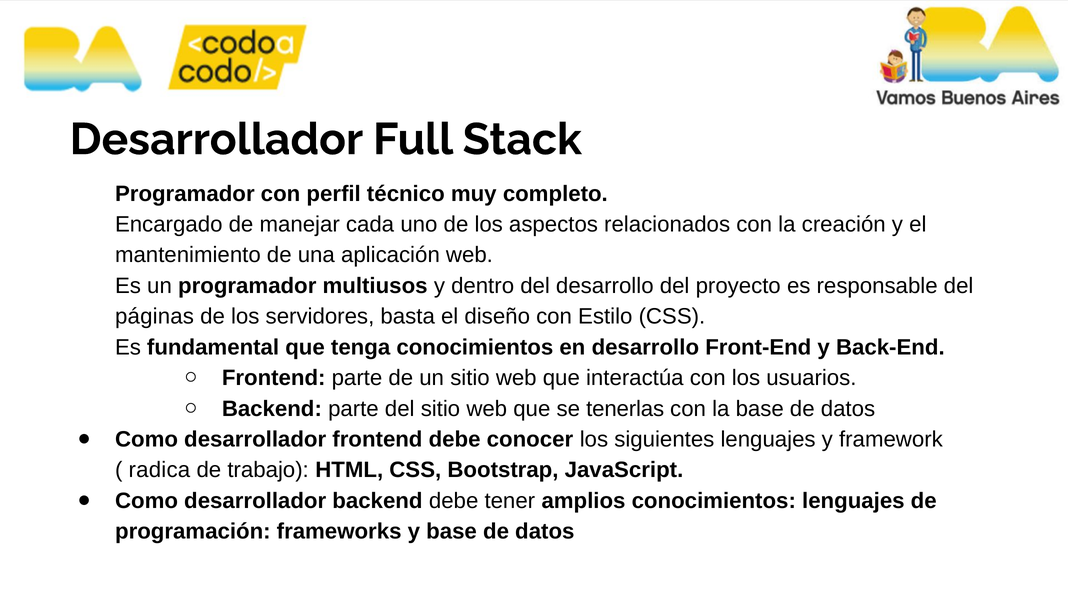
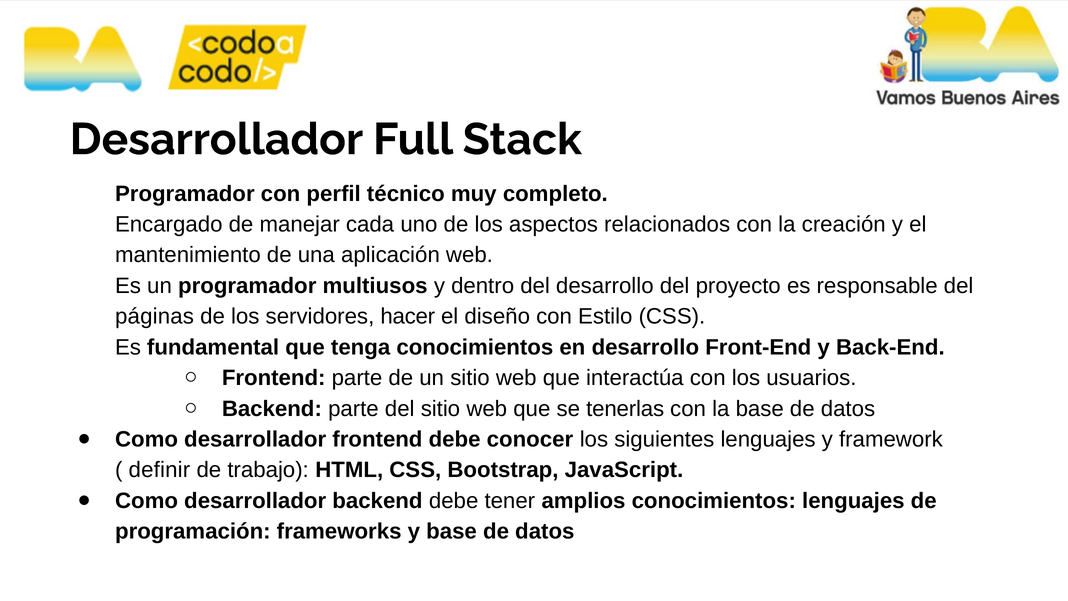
basta: basta -> hacer
radica: radica -> definir
